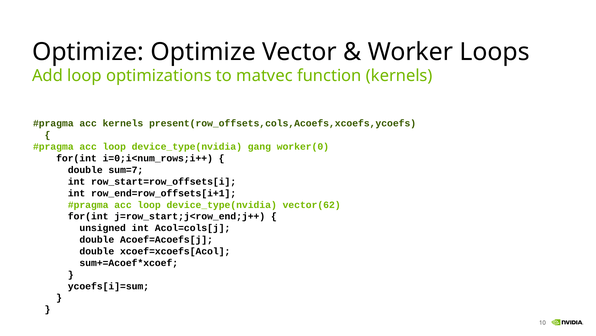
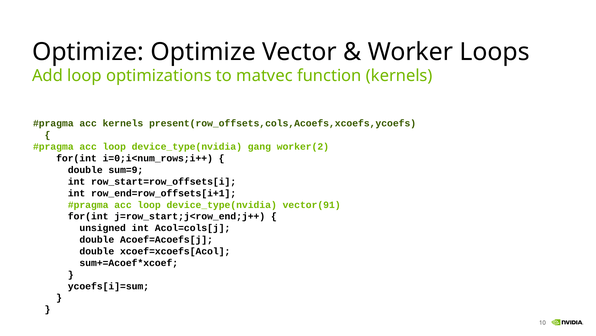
worker(0: worker(0 -> worker(2
sum=7: sum=7 -> sum=9
vector(62: vector(62 -> vector(91
